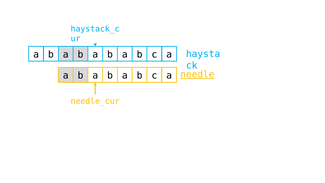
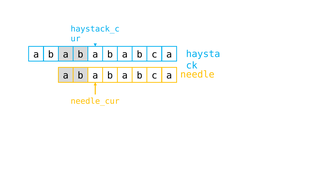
needle underline: present -> none
